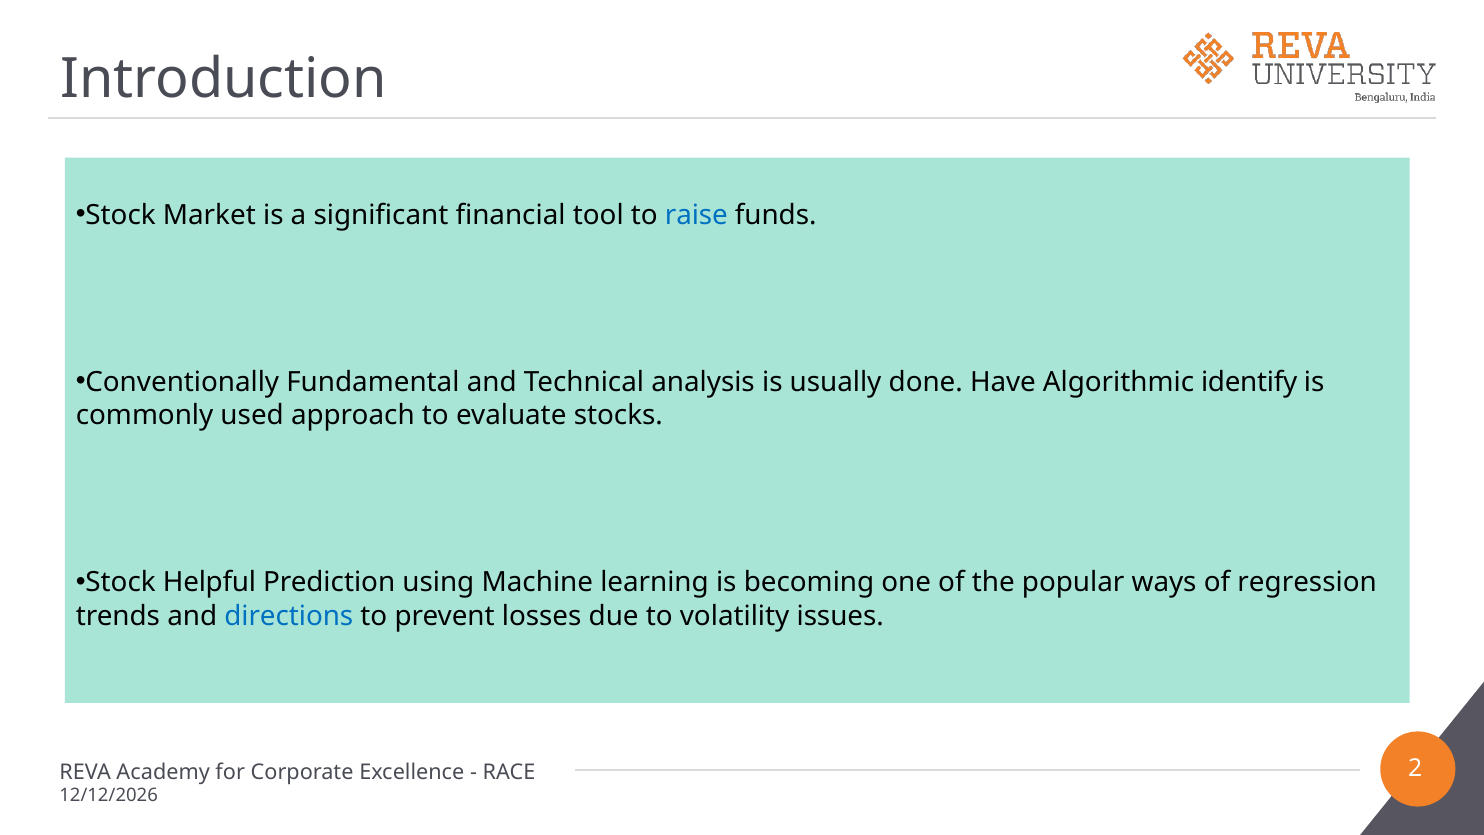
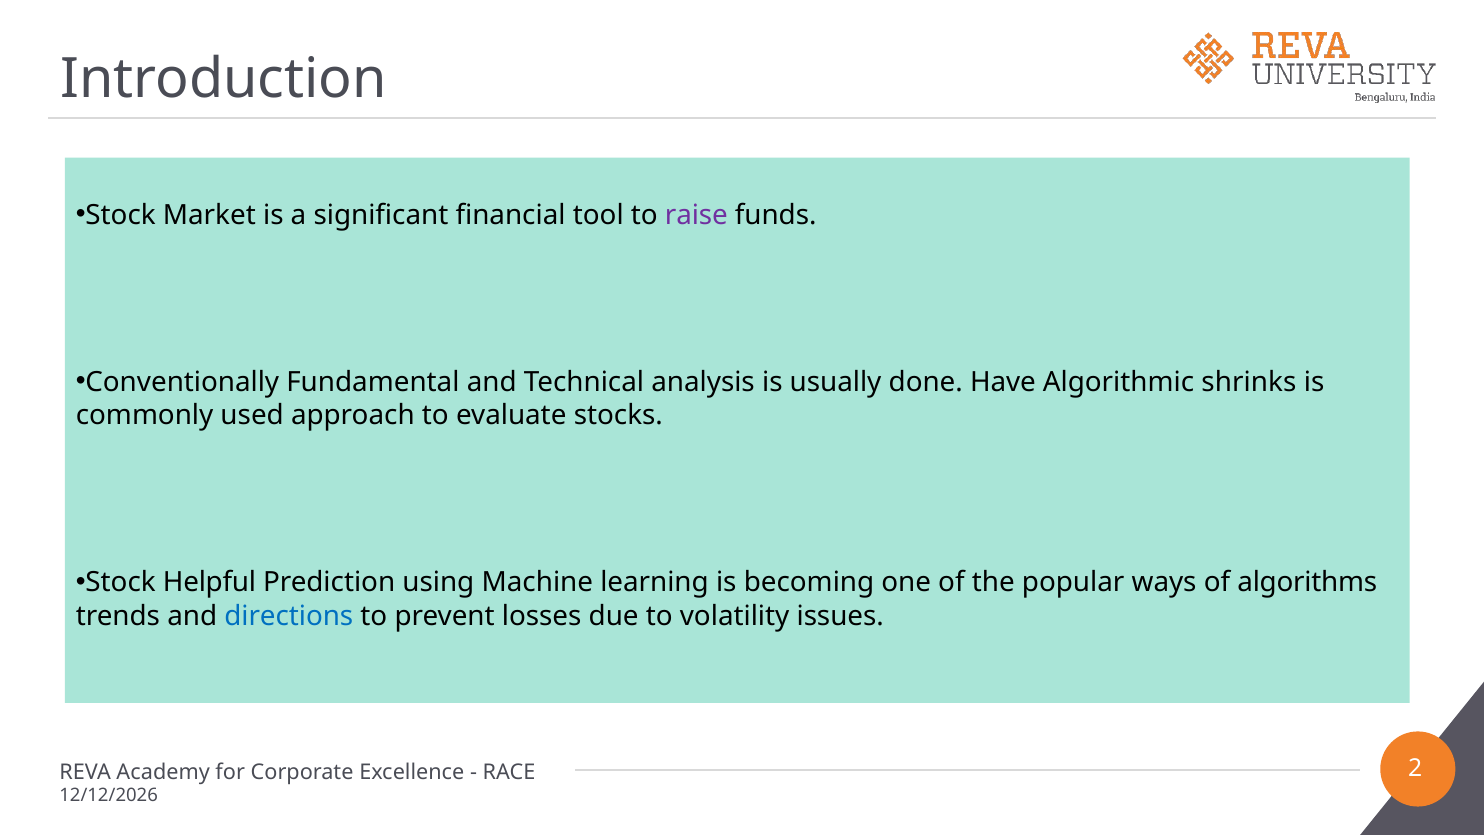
raise colour: blue -> purple
identify: identify -> shrinks
regression: regression -> algorithms
